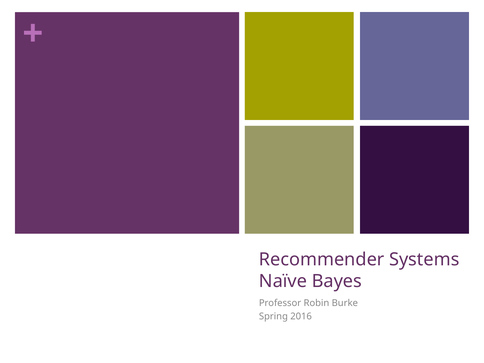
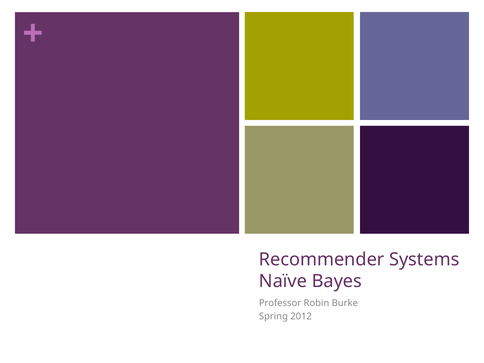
2016: 2016 -> 2012
